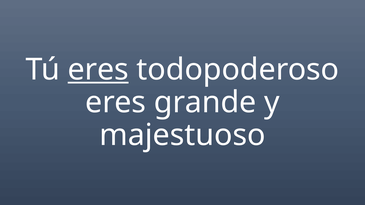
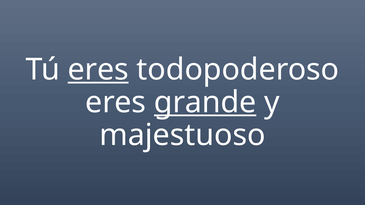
grande underline: none -> present
